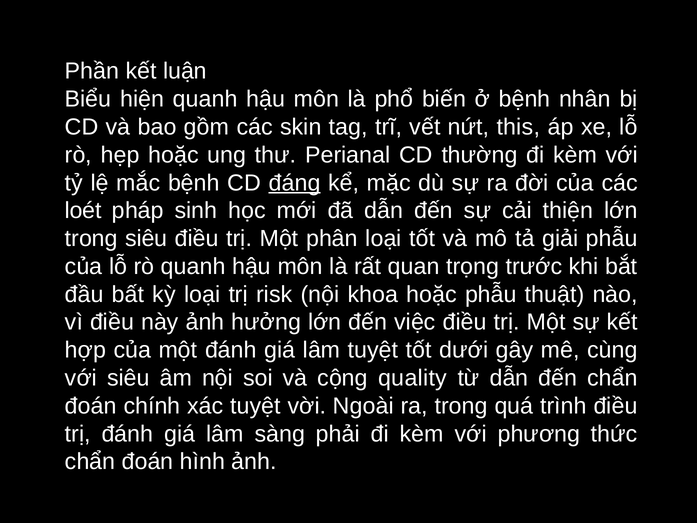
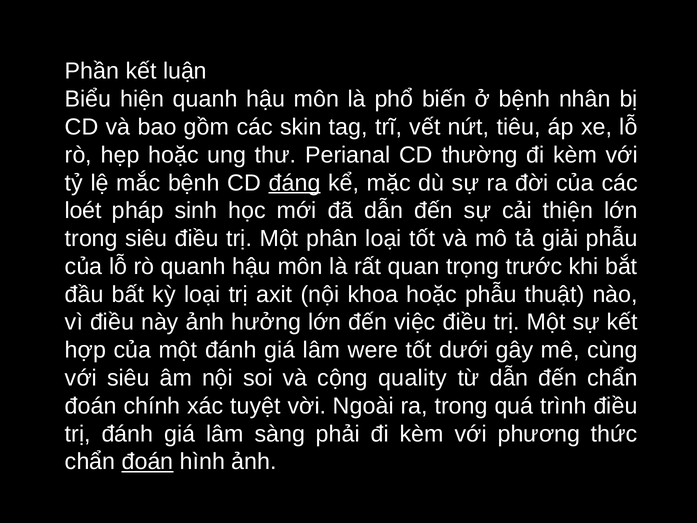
this: this -> tiêu
risk: risk -> axit
lâm tuyệt: tuyệt -> were
đoán at (148, 462) underline: none -> present
